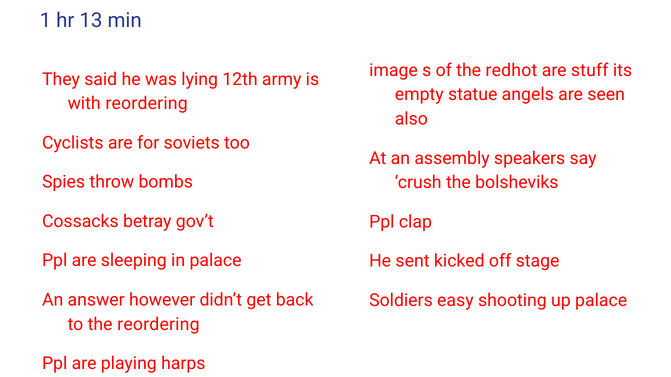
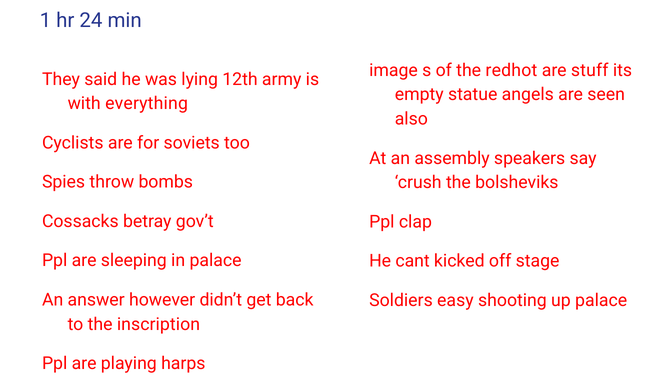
13: 13 -> 24
with reordering: reordering -> everything
sent: sent -> cant
the reordering: reordering -> inscription
